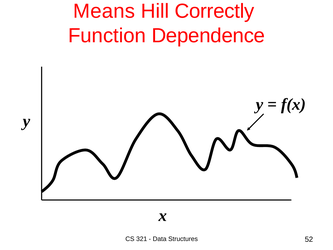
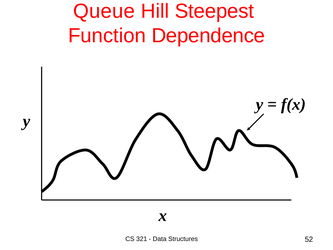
Means: Means -> Queue
Correctly: Correctly -> Steepest
